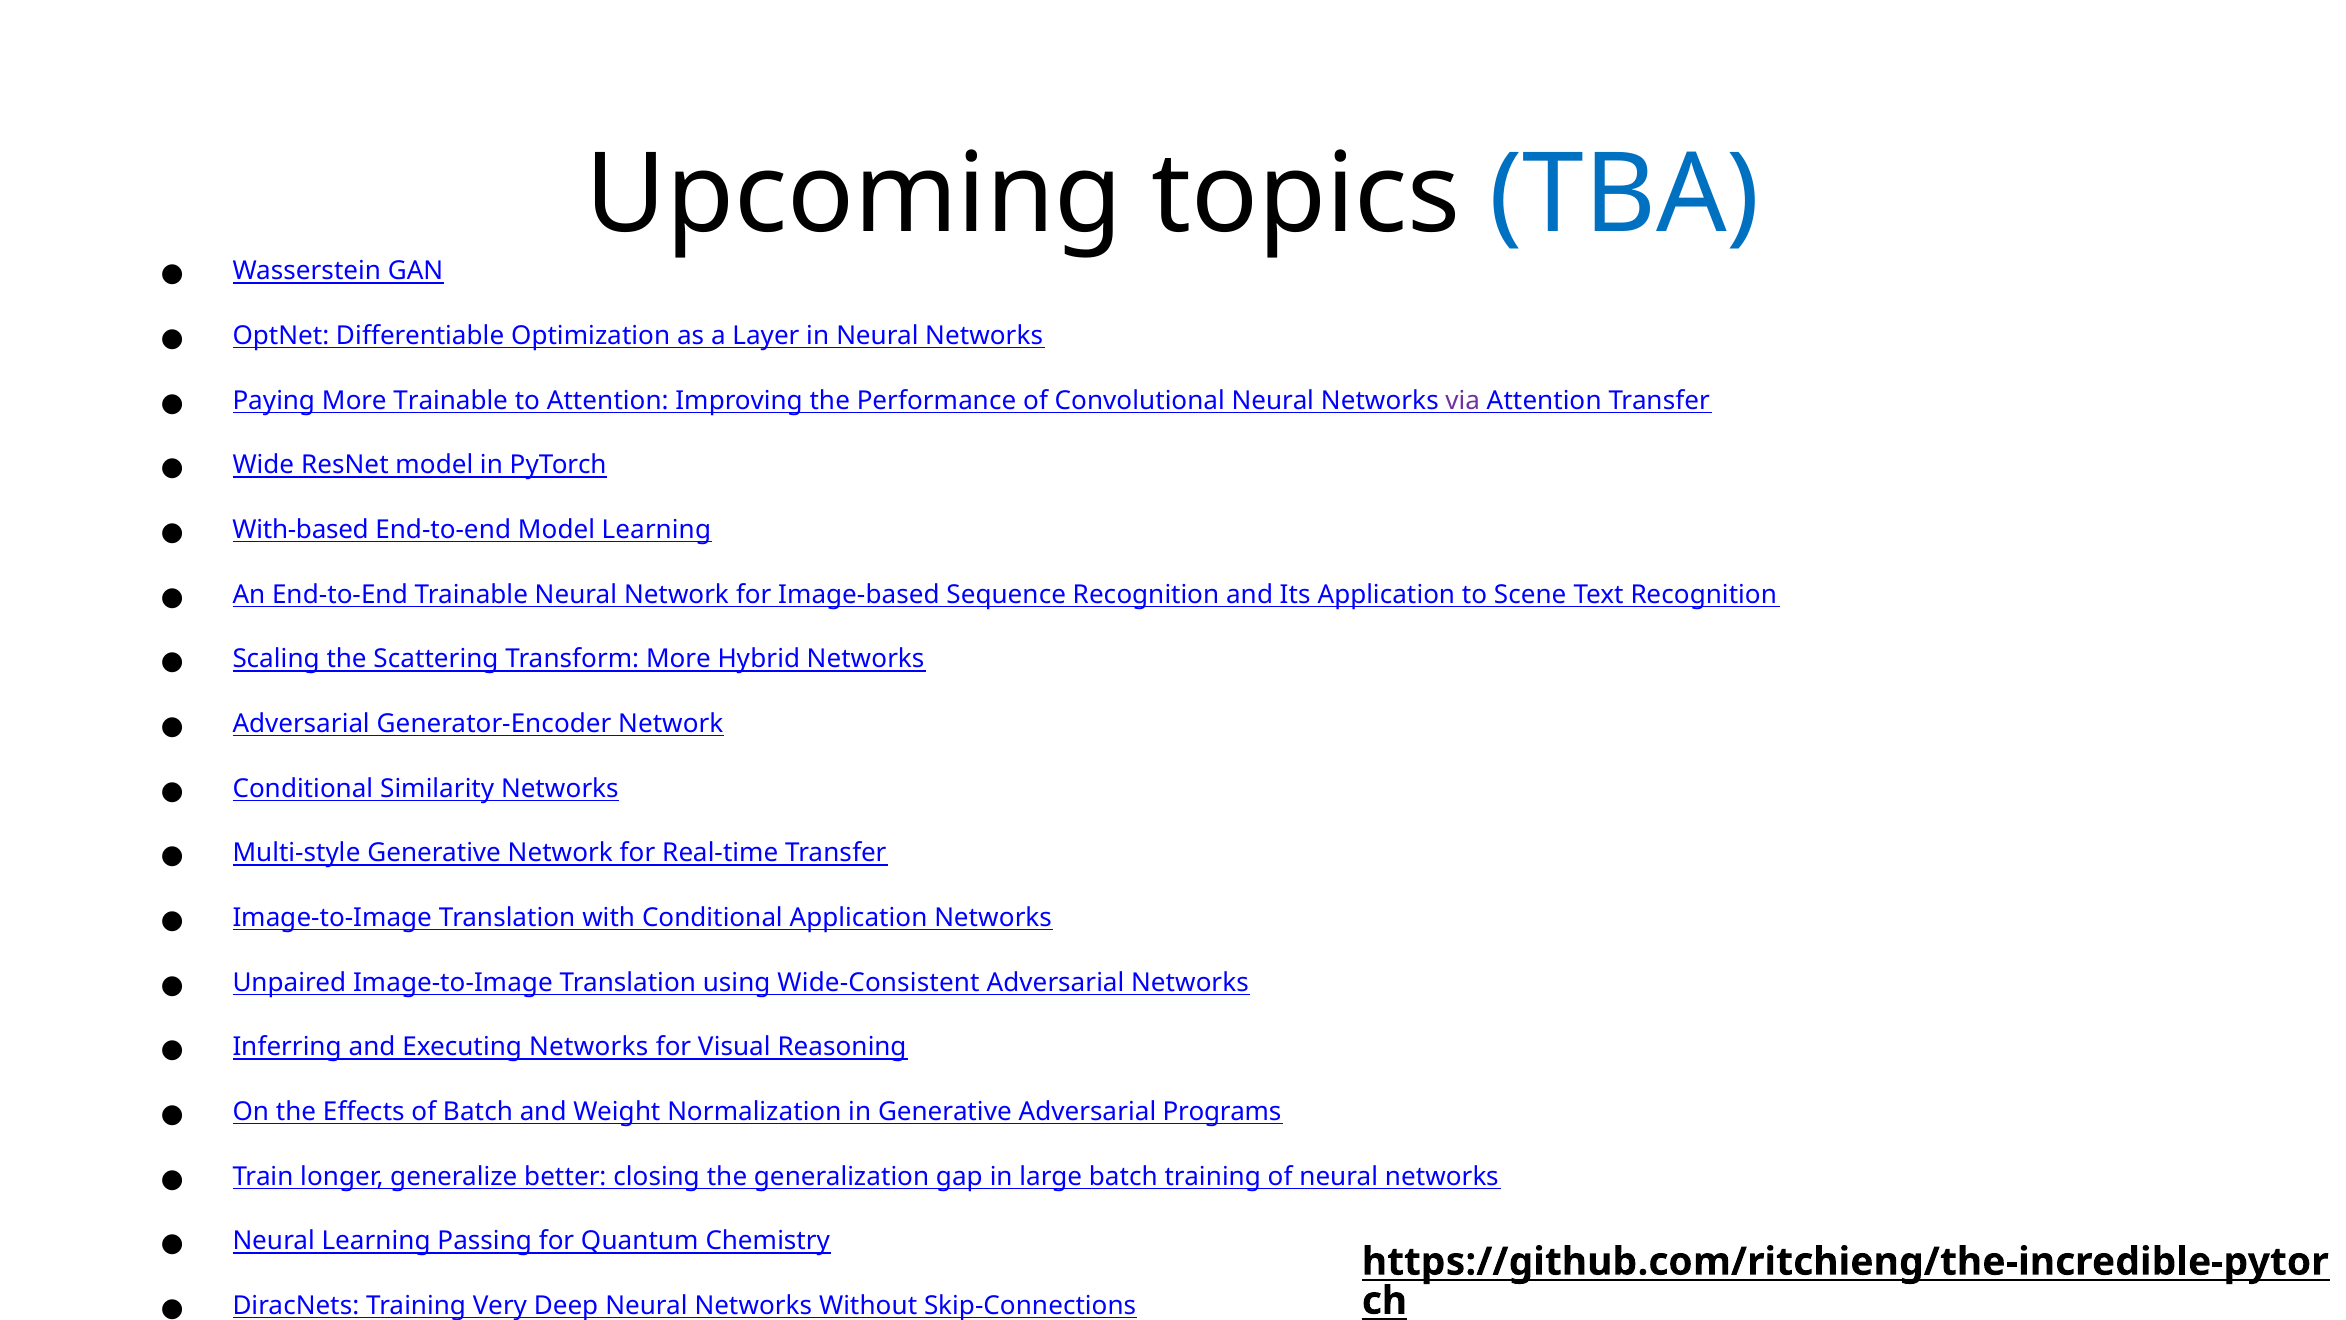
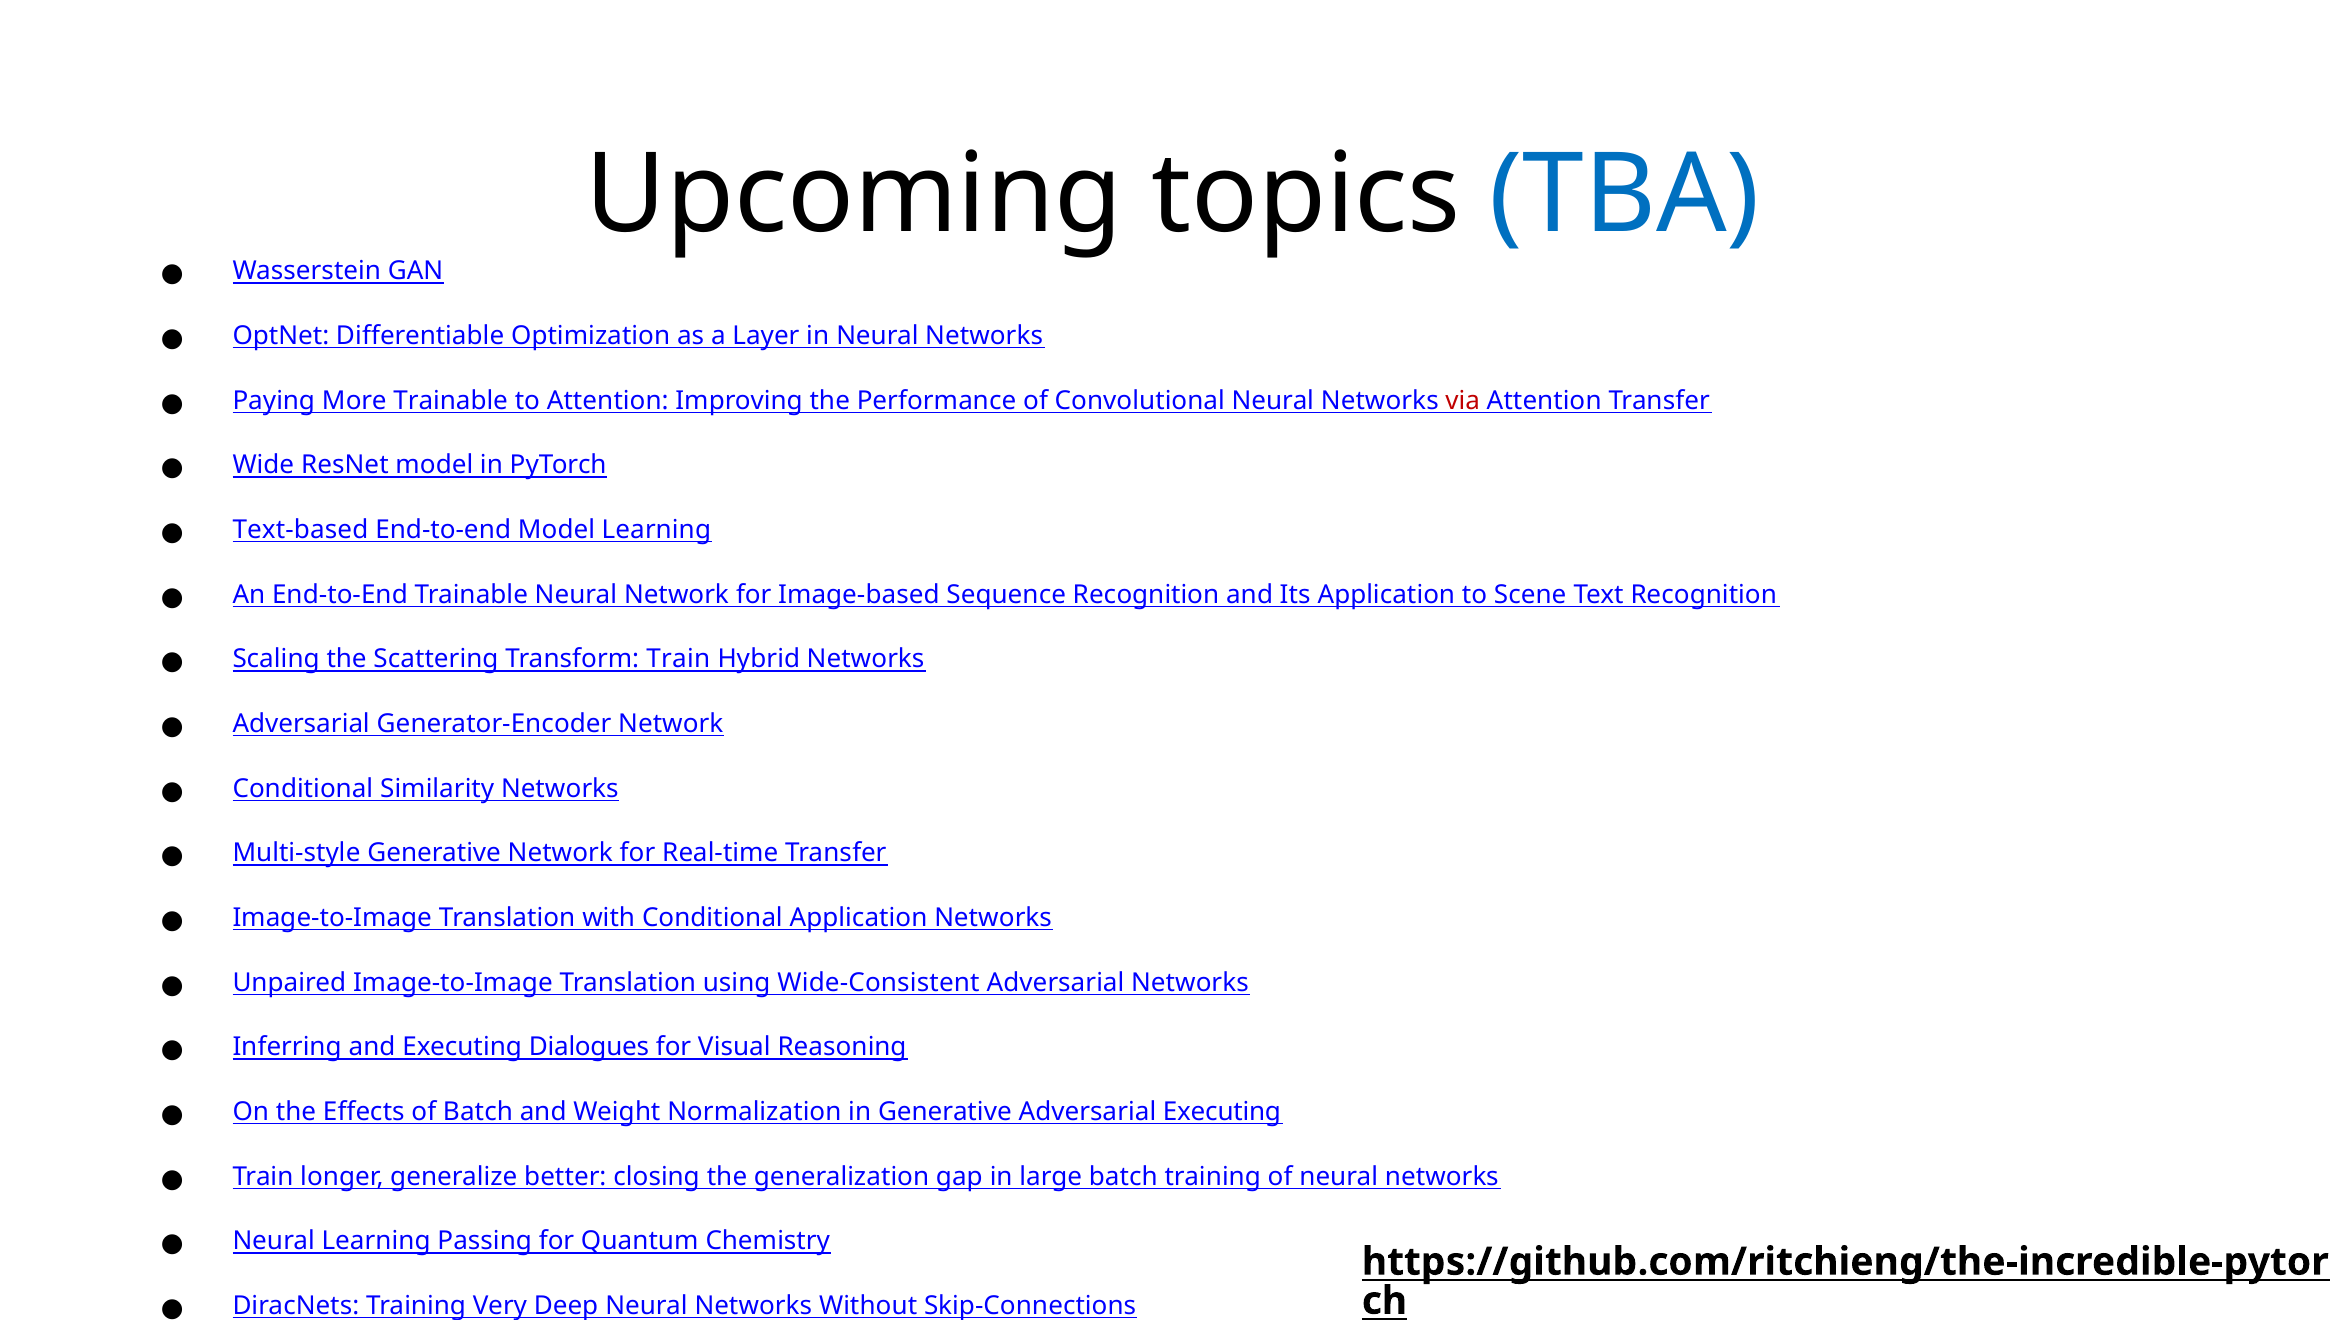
via colour: purple -> red
With-based: With-based -> Text-based
Transform More: More -> Train
Executing Networks: Networks -> Dialogues
Adversarial Programs: Programs -> Executing
